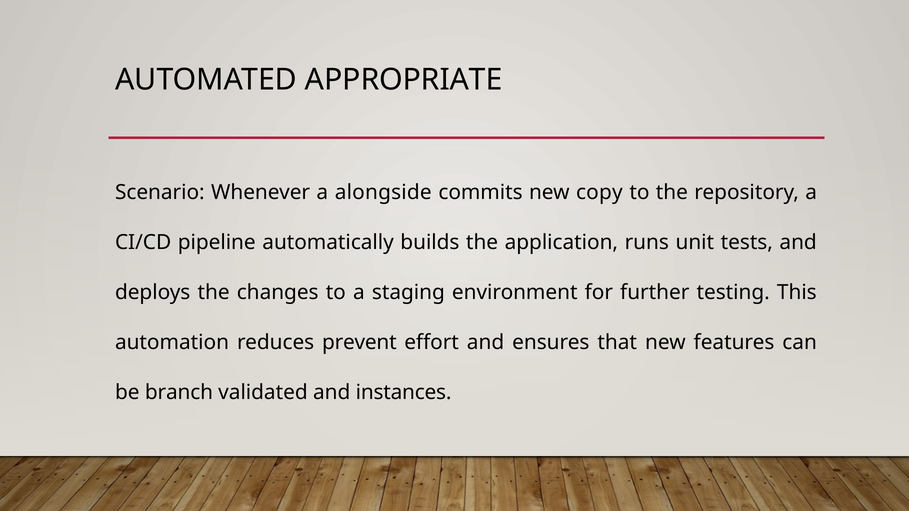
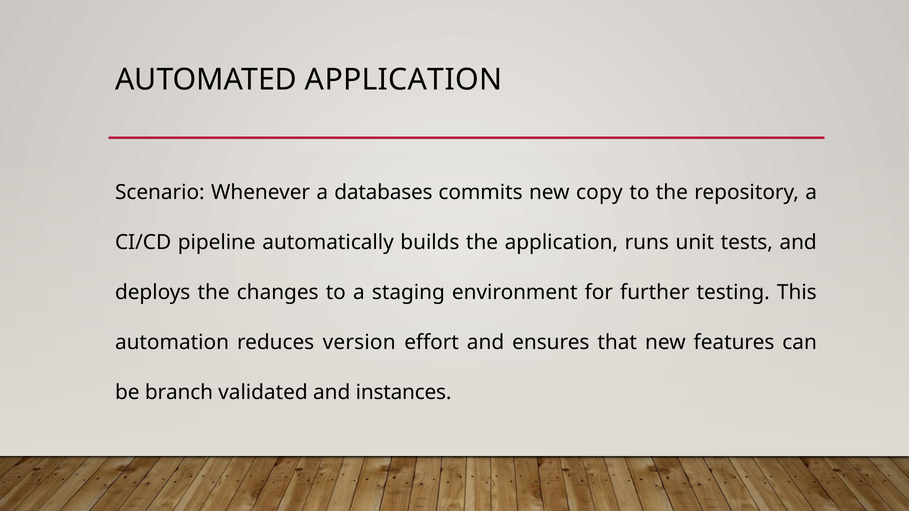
AUTOMATED APPROPRIATE: APPROPRIATE -> APPLICATION
alongside: alongside -> databases
prevent: prevent -> version
